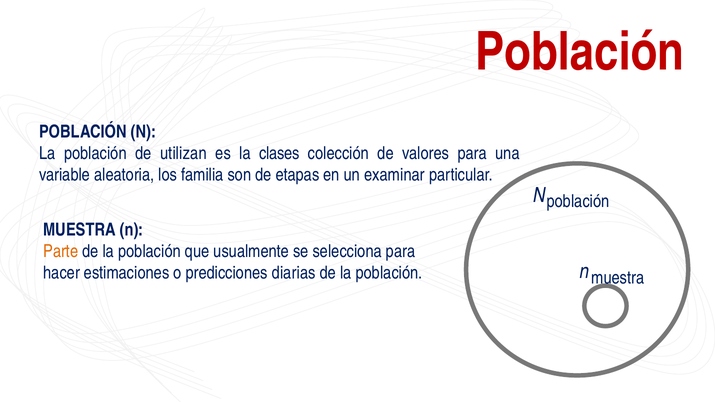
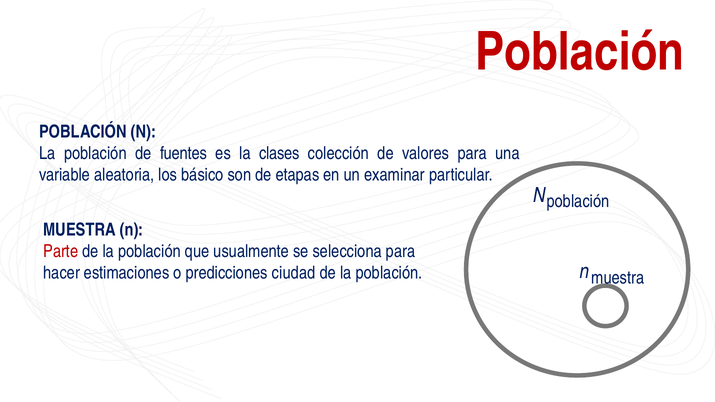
utilizan: utilizan -> fuentes
familia: familia -> básico
Parte colour: orange -> red
diarias: diarias -> ciudad
